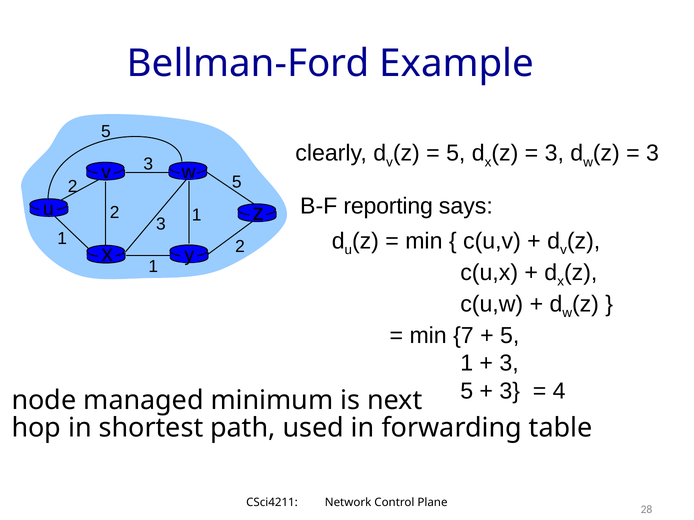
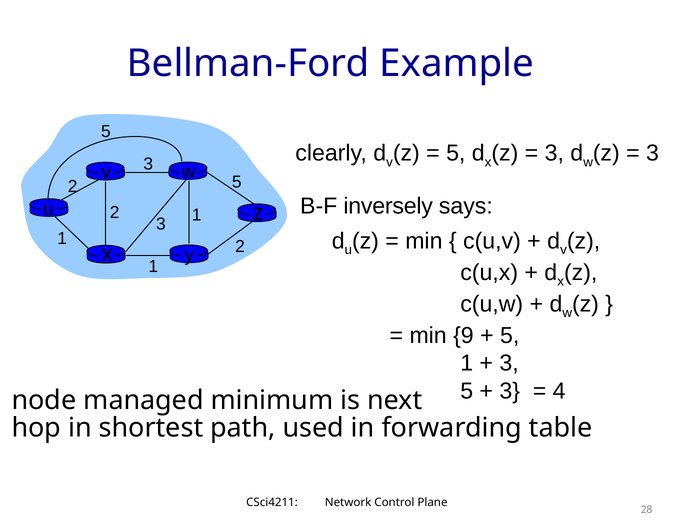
reporting: reporting -> inversely
7: 7 -> 9
